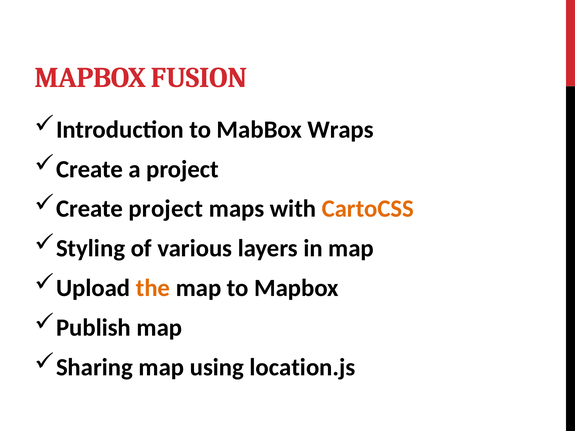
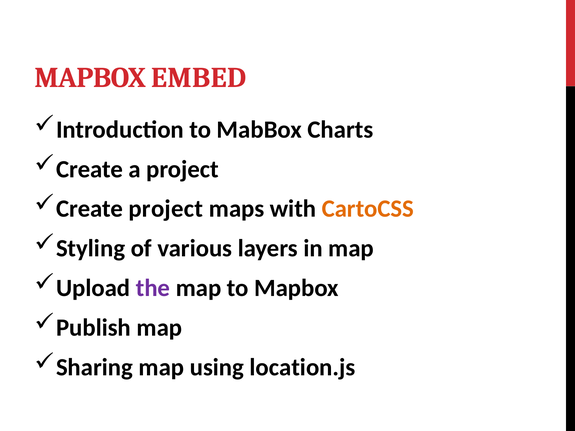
FUSION: FUSION -> EMBED
Wraps: Wraps -> Charts
the colour: orange -> purple
